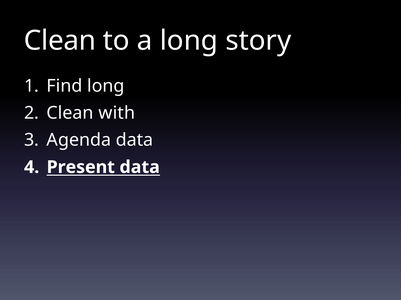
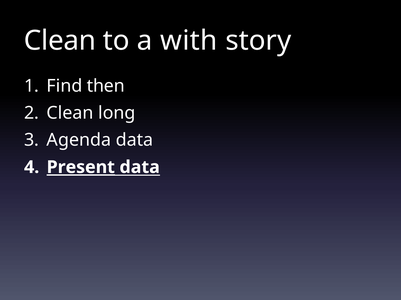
a long: long -> with
Find long: long -> then
with: with -> long
Present underline: none -> present
